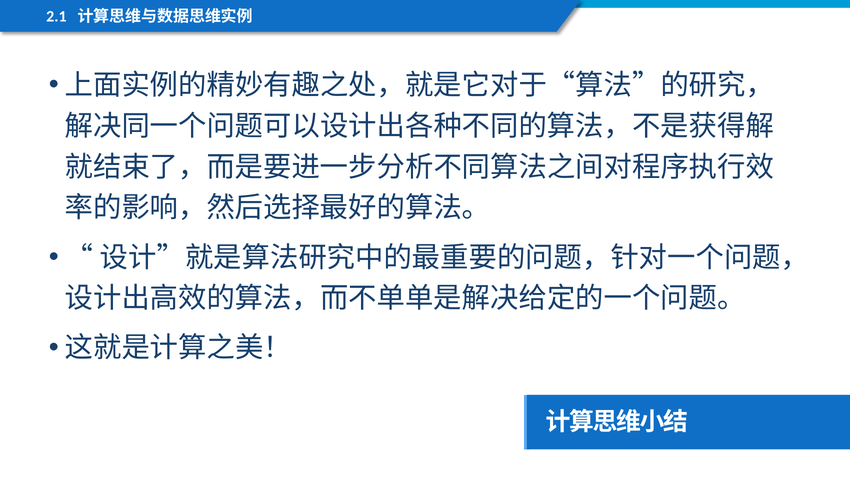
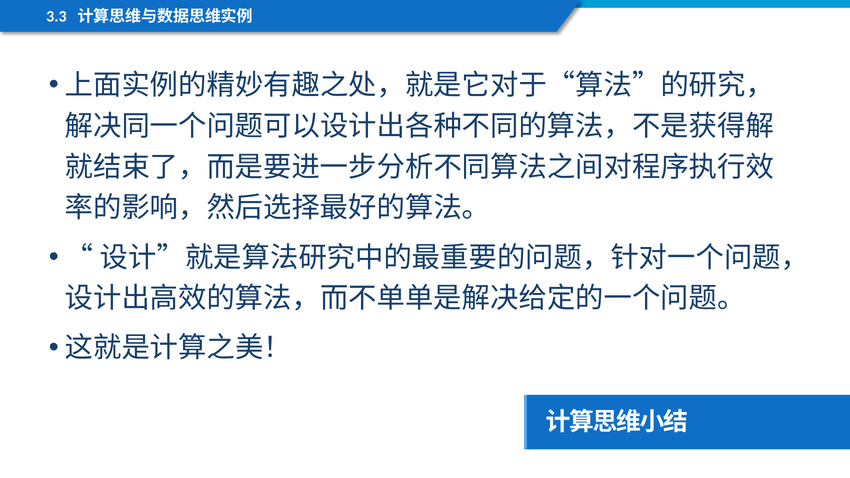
2.1: 2.1 -> 3.3
